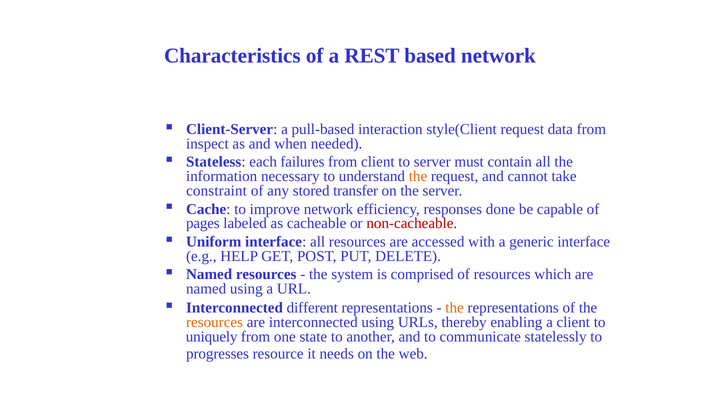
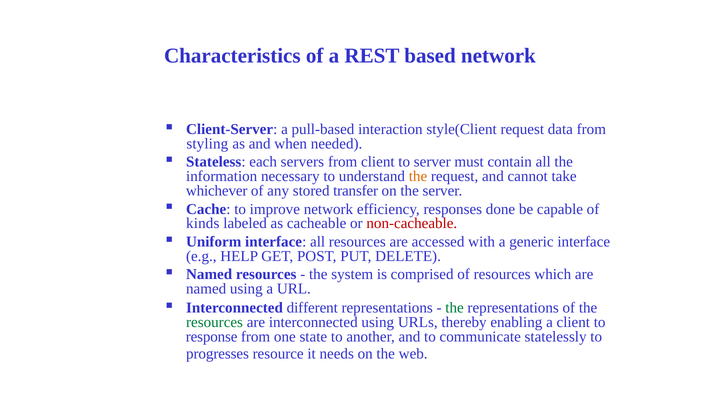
inspect: inspect -> styling
failures: failures -> servers
constraint: constraint -> whichever
pages: pages -> kinds
the at (455, 308) colour: orange -> green
resources at (215, 322) colour: orange -> green
uniquely: uniquely -> response
